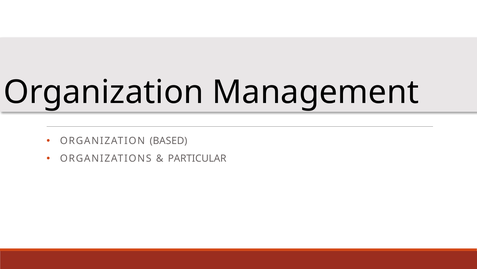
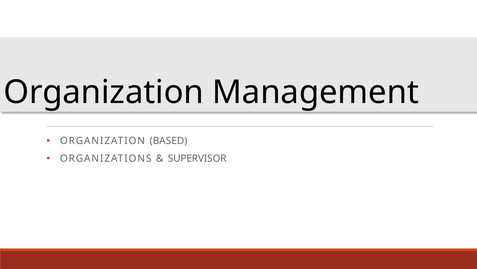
PARTICULAR: PARTICULAR -> SUPERVISOR
